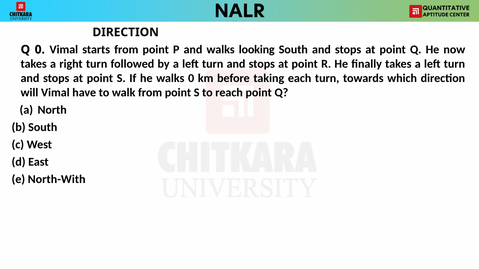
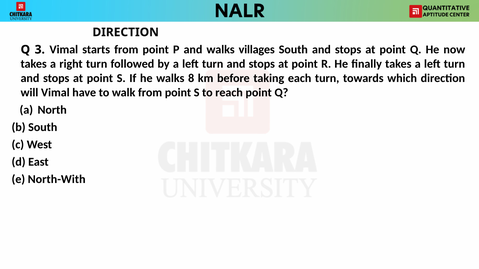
Q 0: 0 -> 3
looking: looking -> villages
walks 0: 0 -> 8
